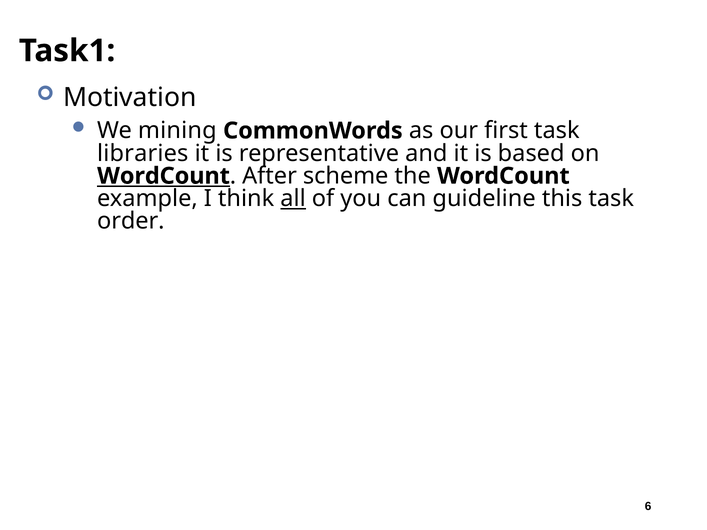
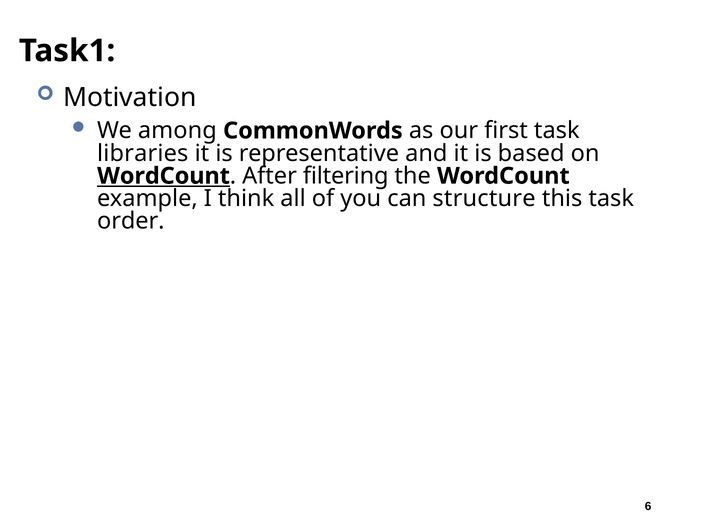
mining: mining -> among
scheme: scheme -> filtering
all underline: present -> none
guideline: guideline -> structure
